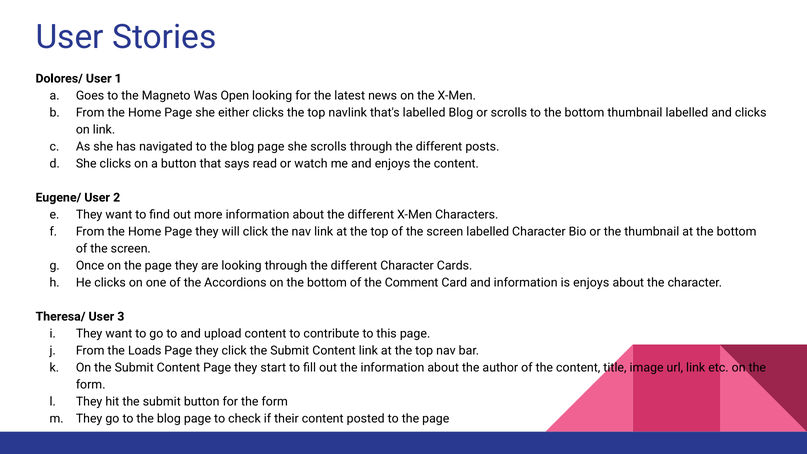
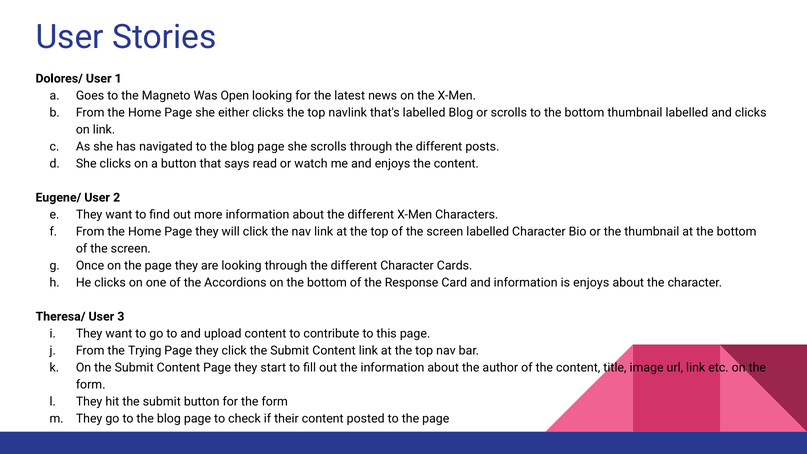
Comment: Comment -> Response
Loads: Loads -> Trying
